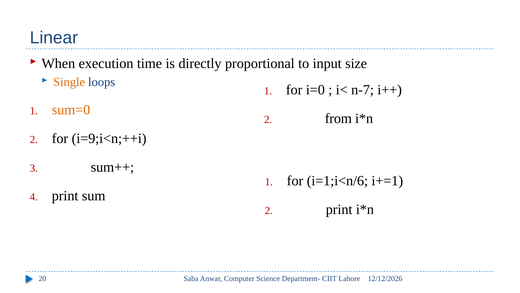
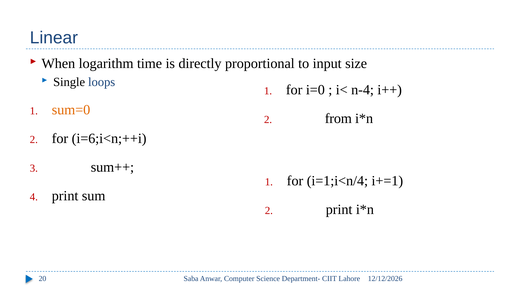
execution: execution -> logarithm
Single colour: orange -> black
n-7: n-7 -> n-4
i=9;i<n;++i: i=9;i<n;++i -> i=6;i<n;++i
i=1;i<n/6: i=1;i<n/6 -> i=1;i<n/4
